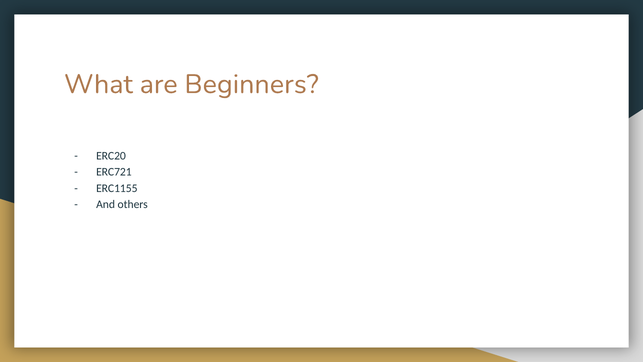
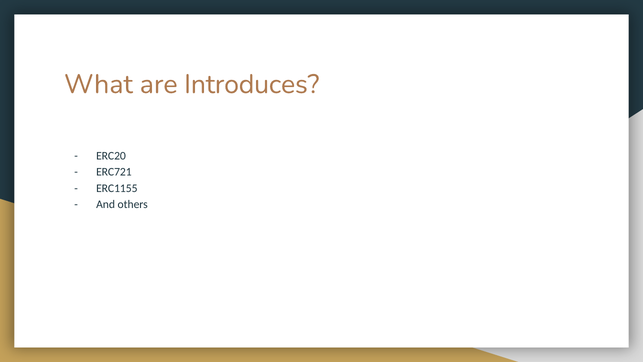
Beginners: Beginners -> Introduces
